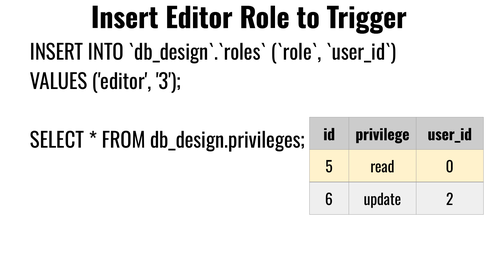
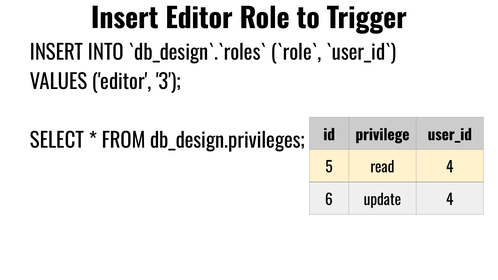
read 0: 0 -> 4
update 2: 2 -> 4
